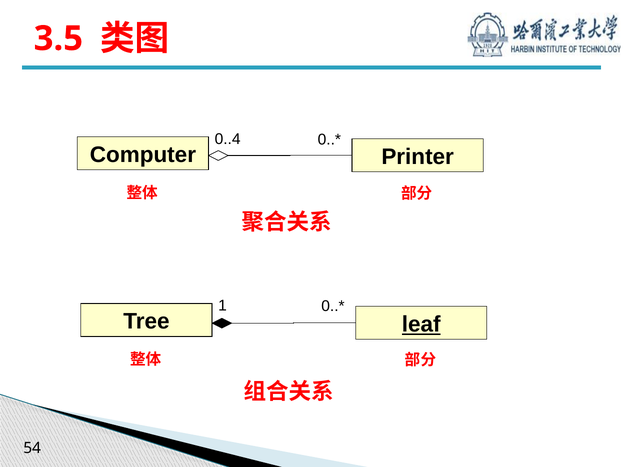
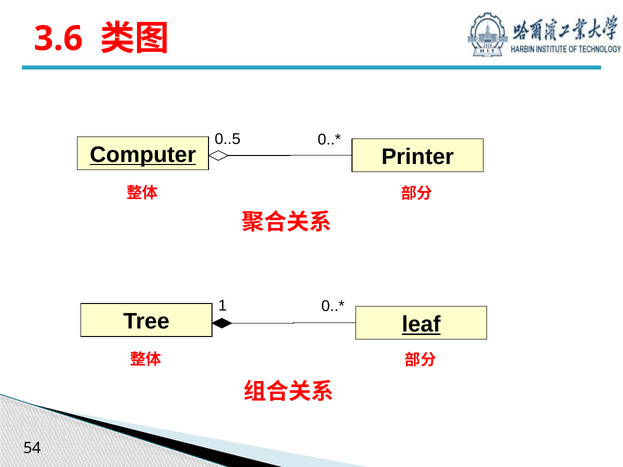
3.5: 3.5 -> 3.6
0..4: 0..4 -> 0..5
Computer underline: none -> present
